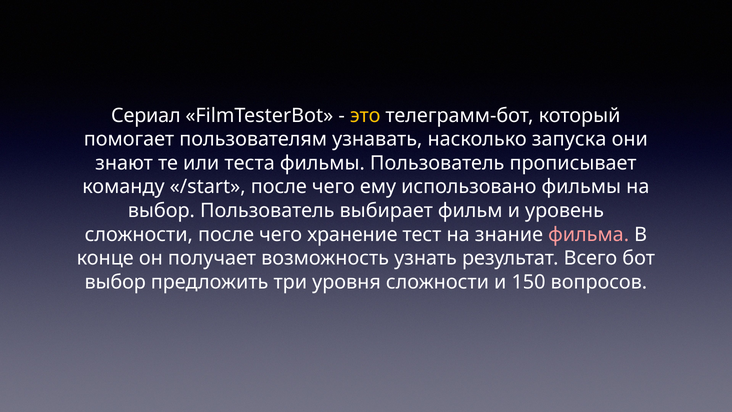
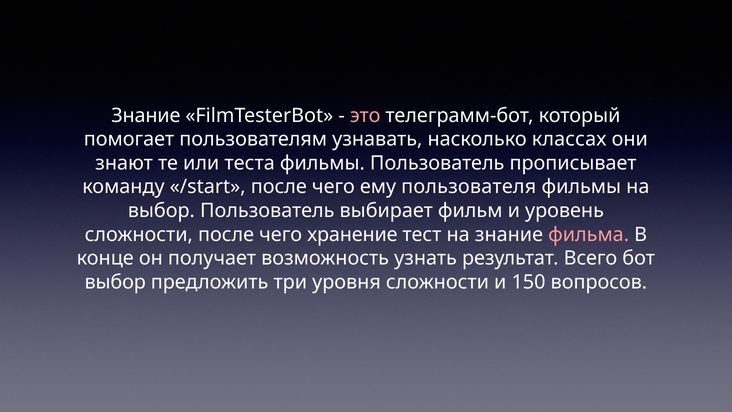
Сериал at (146, 115): Сериал -> Знание
это colour: yellow -> pink
запуска: запуска -> классах
использовано: использовано -> пользователя
